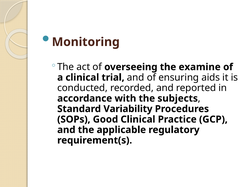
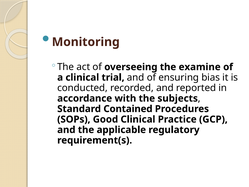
aids: aids -> bias
Variability: Variability -> Contained
